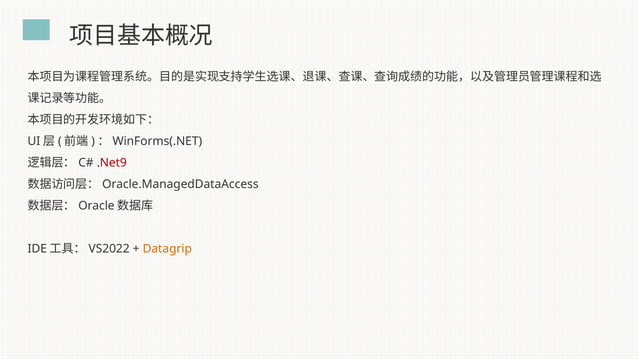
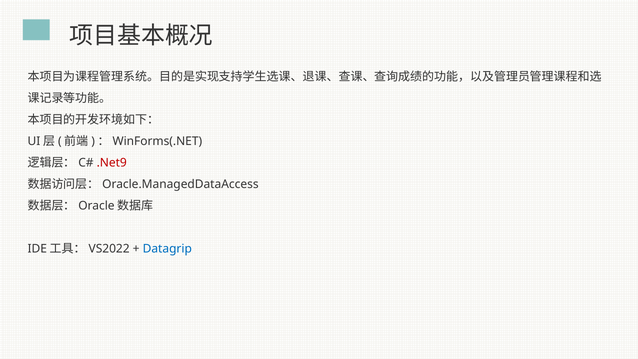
Datagrip colour: orange -> blue
